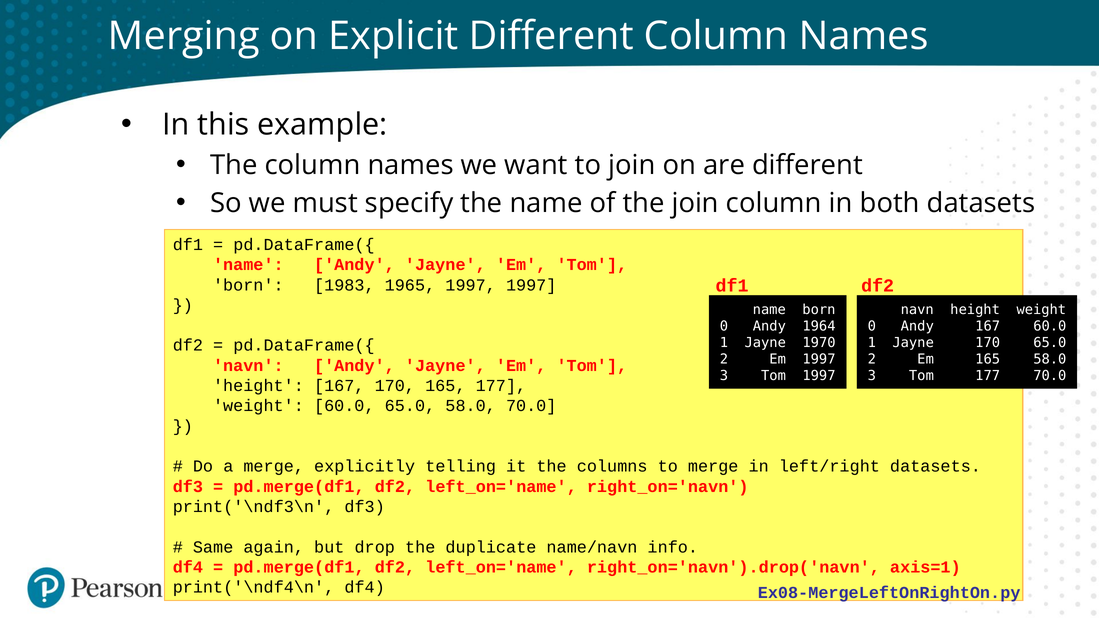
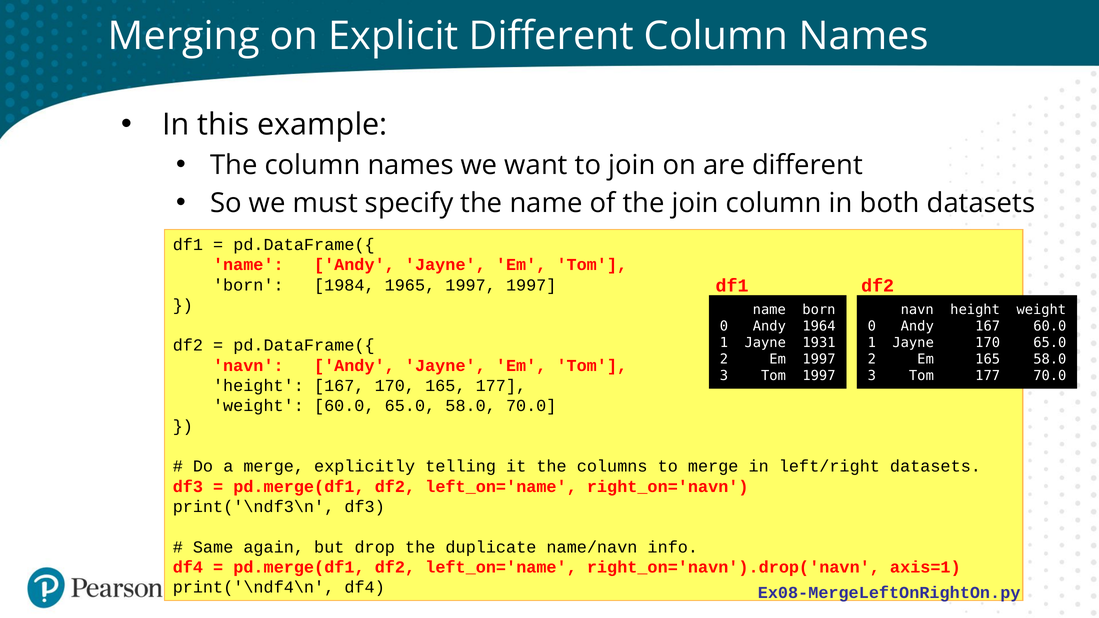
1983: 1983 -> 1984
1970: 1970 -> 1931
